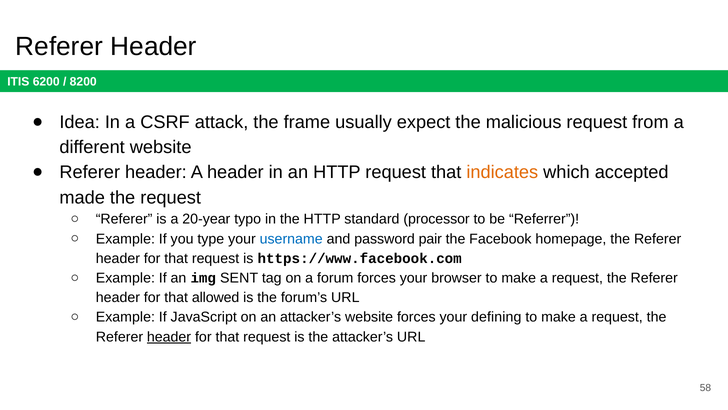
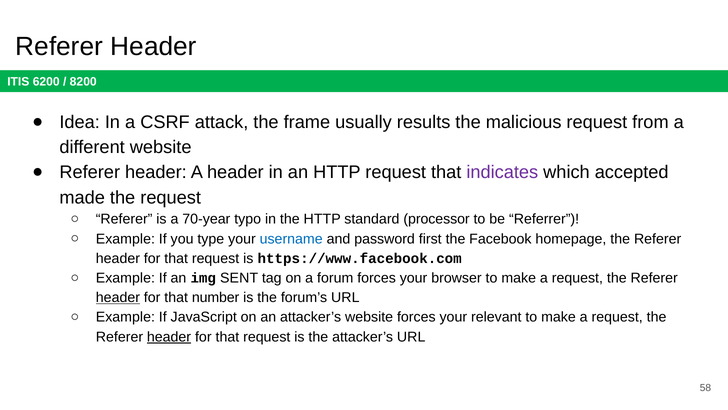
expect: expect -> results
indicates colour: orange -> purple
20-year: 20-year -> 70-year
pair: pair -> first
header at (118, 297) underline: none -> present
allowed: allowed -> number
defining: defining -> relevant
